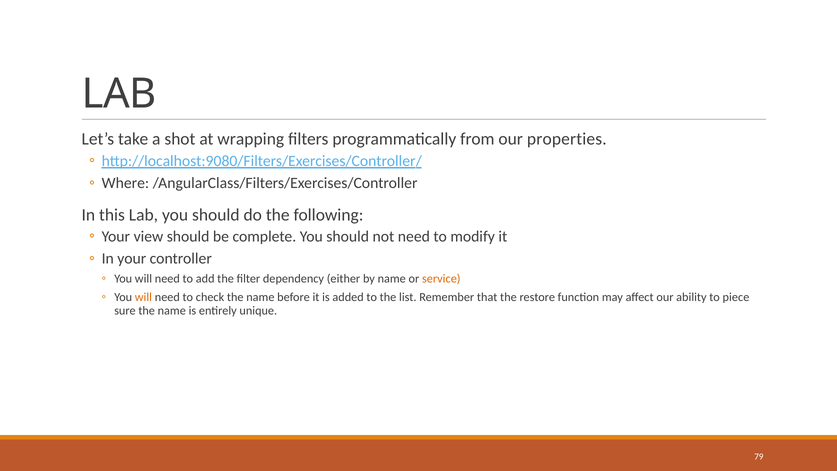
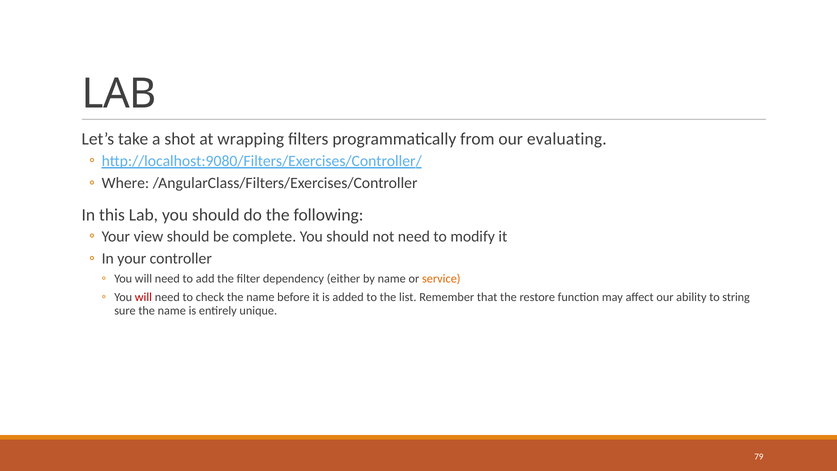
properties: properties -> evaluating
will at (143, 297) colour: orange -> red
piece: piece -> string
